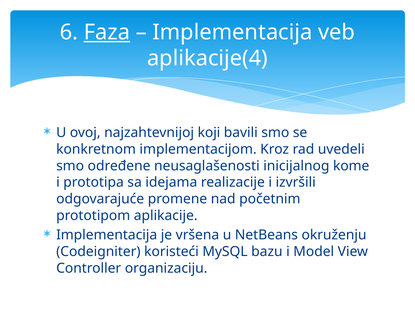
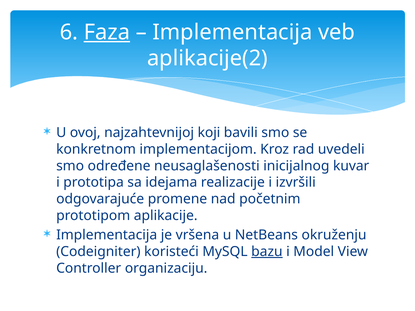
aplikacije(4: aplikacije(4 -> aplikacije(2
kome: kome -> kuvar
bazu underline: none -> present
